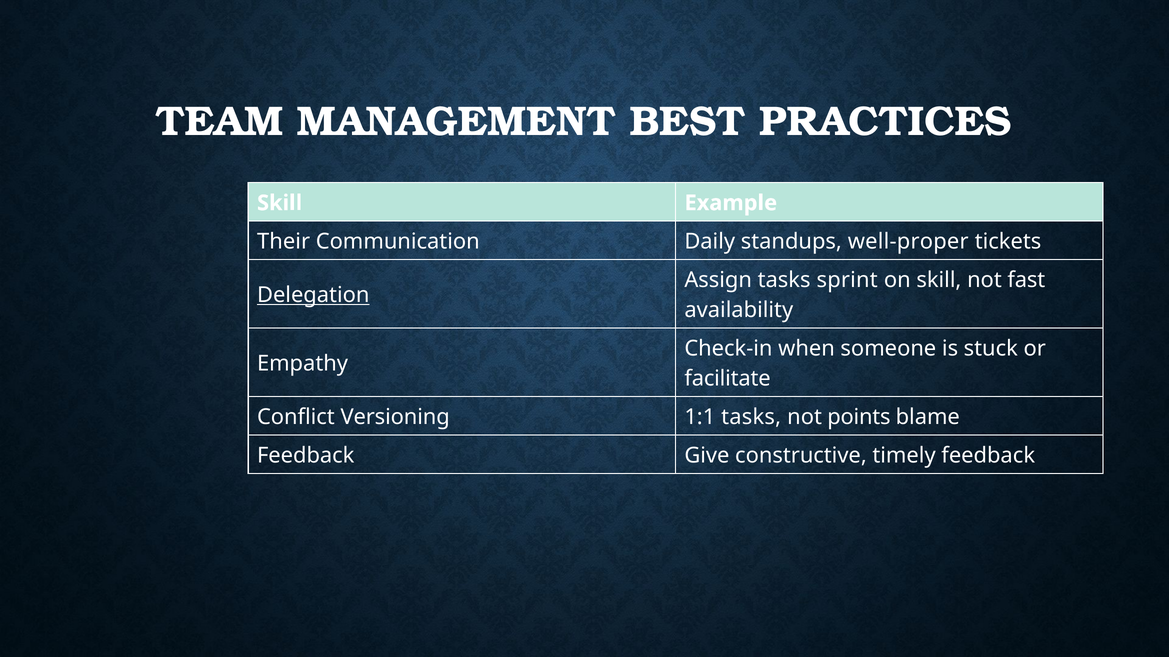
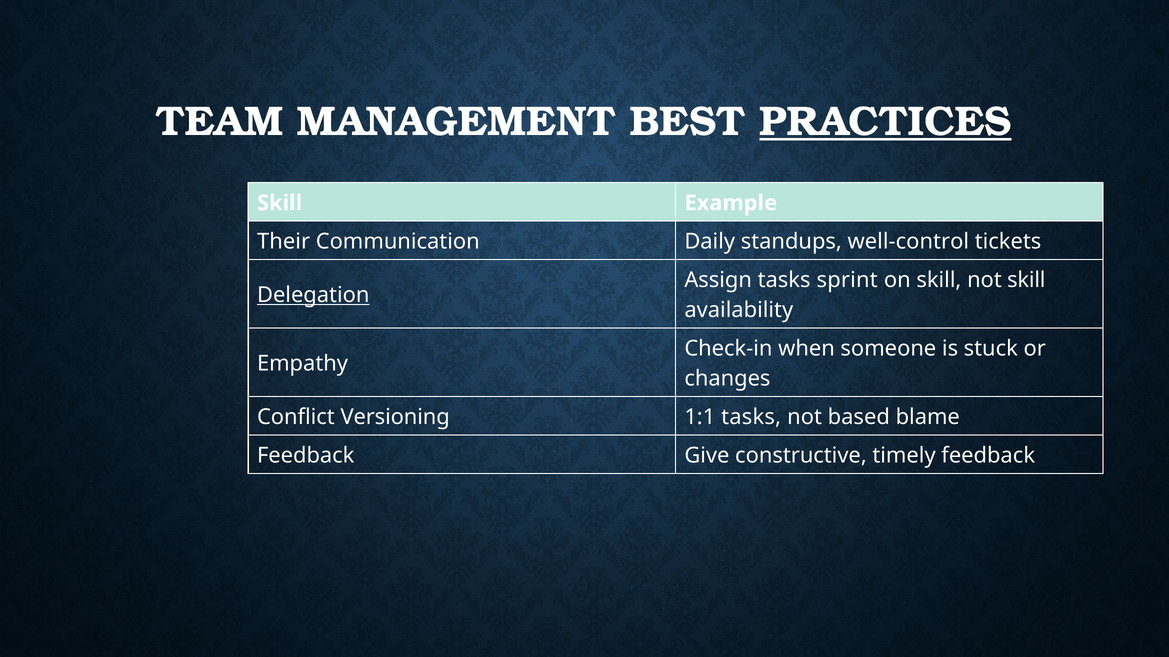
PRACTICES underline: none -> present
well-proper: well-proper -> well-control
not fast: fast -> skill
facilitate: facilitate -> changes
points: points -> based
